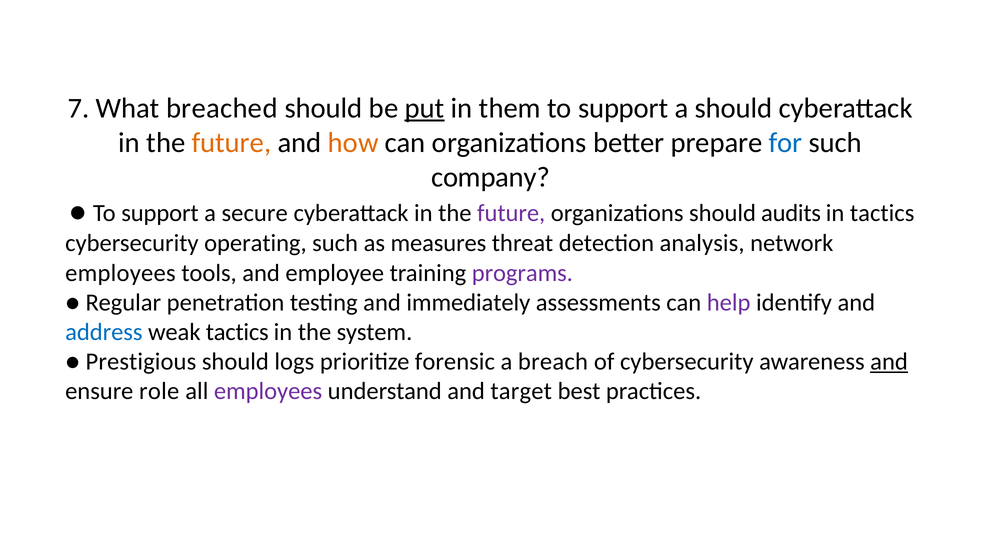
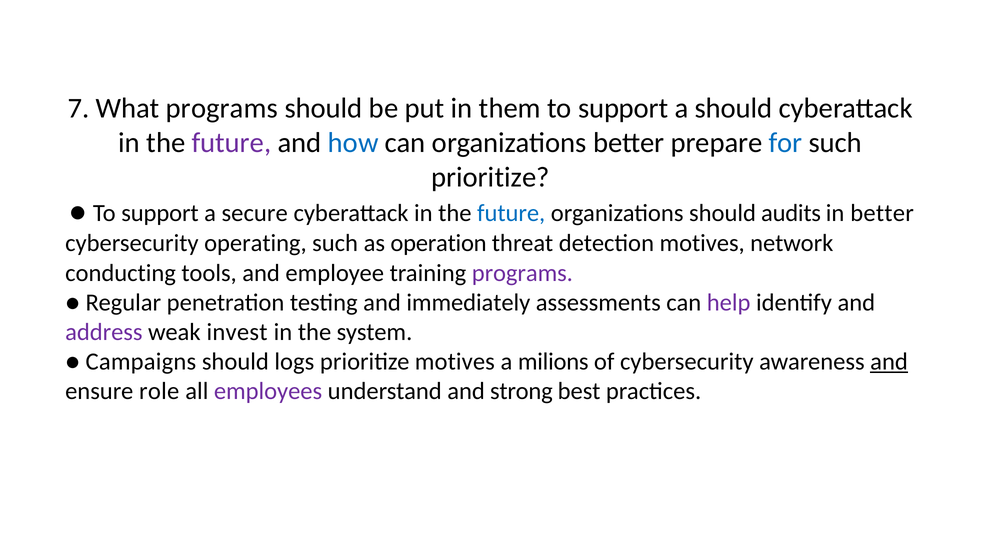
What breached: breached -> programs
put underline: present -> none
future at (231, 142) colour: orange -> purple
how colour: orange -> blue
company at (490, 177): company -> prioritize
future at (511, 213) colour: purple -> blue
in tactics: tactics -> better
measures: measures -> operation
detection analysis: analysis -> motives
employees at (120, 273): employees -> conducting
address colour: blue -> purple
weak tactics: tactics -> invest
Prestigious: Prestigious -> Campaigns
prioritize forensic: forensic -> motives
breach: breach -> milions
target: target -> strong
